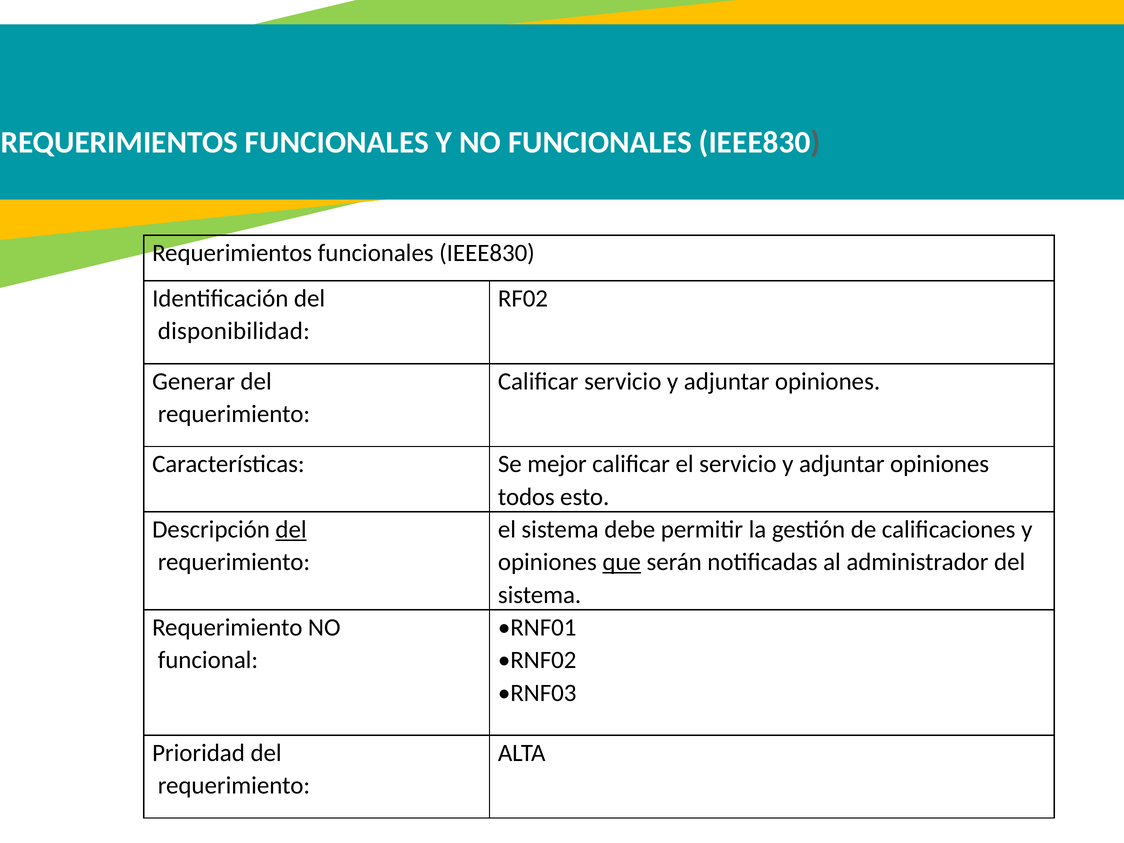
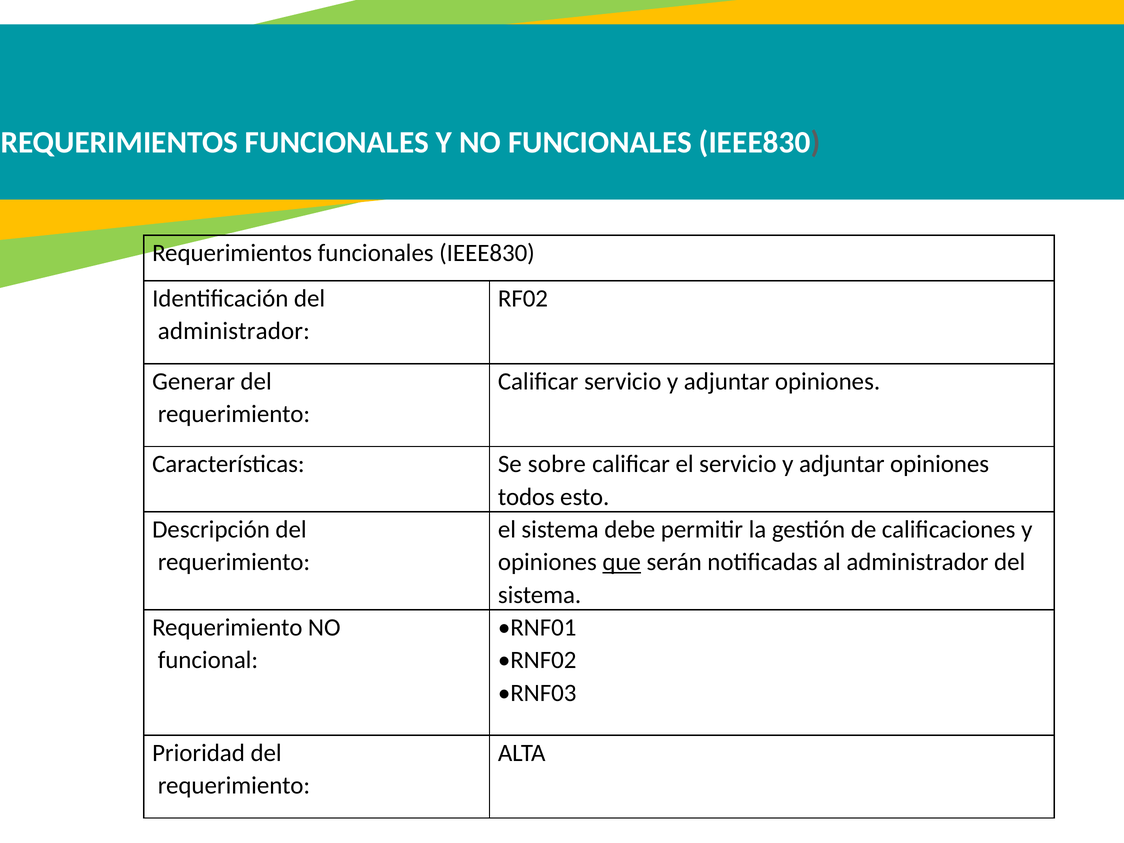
disponibilidad at (234, 331): disponibilidad -> administrador
mejor: mejor -> sobre
del at (291, 530) underline: present -> none
